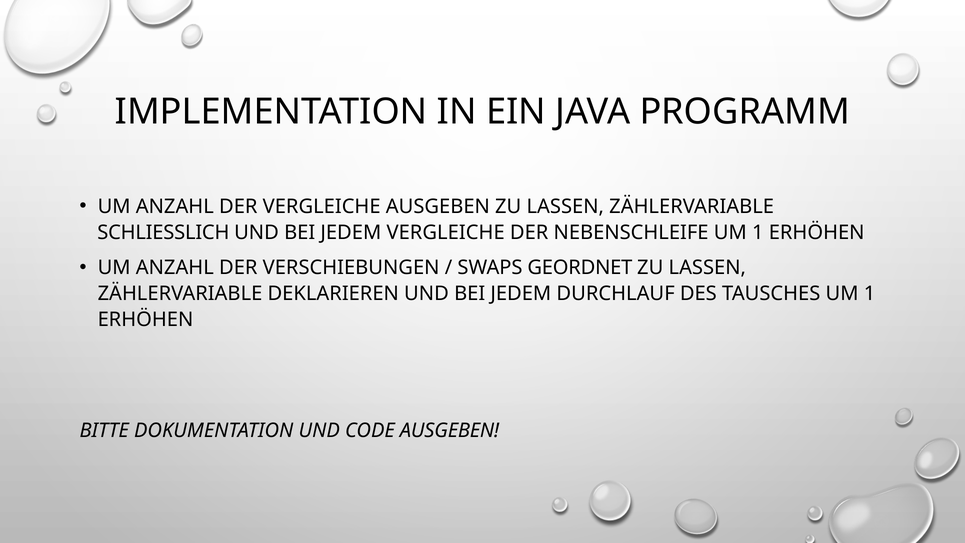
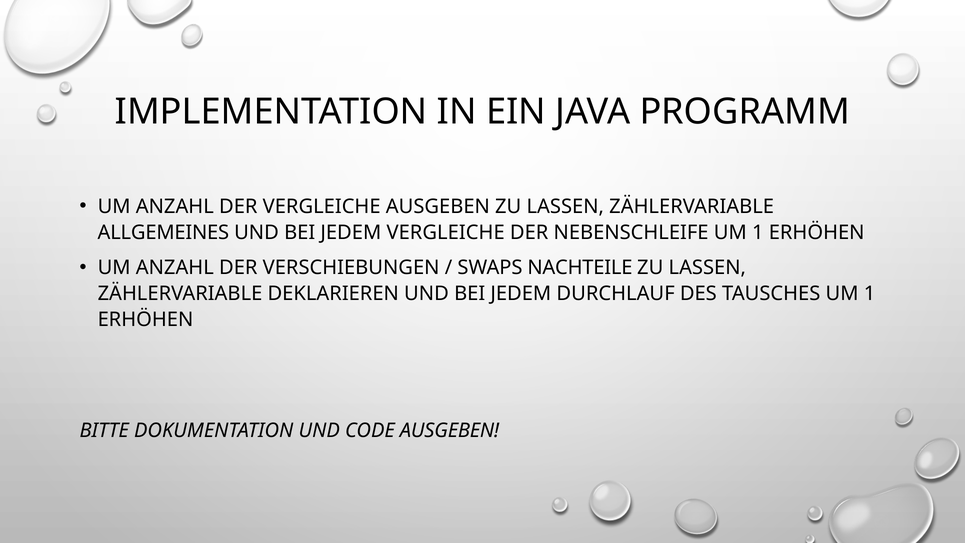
SCHLIESSLICH: SCHLIESSLICH -> ALLGEMEINES
GEORDNET: GEORDNET -> NACHTEILE
